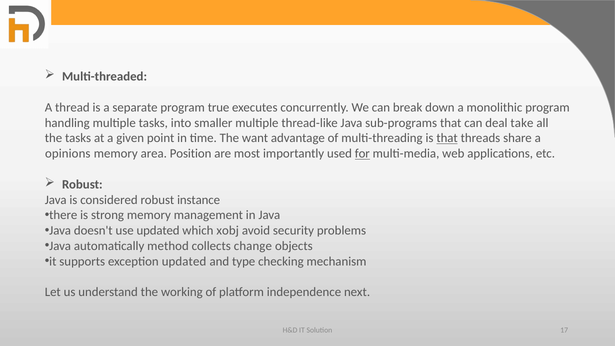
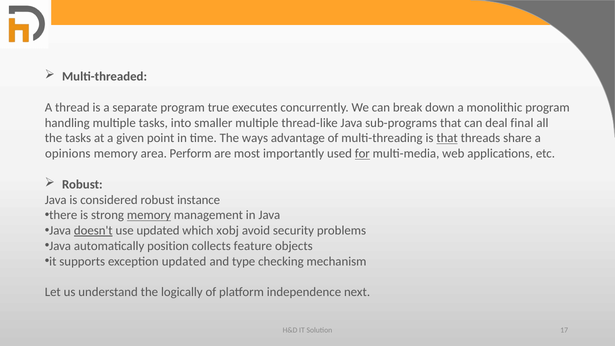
take: take -> final
want: want -> ways
Position: Position -> Perform
memory at (149, 215) underline: none -> present
doesn't underline: none -> present
method: method -> position
change: change -> feature
working: working -> logically
